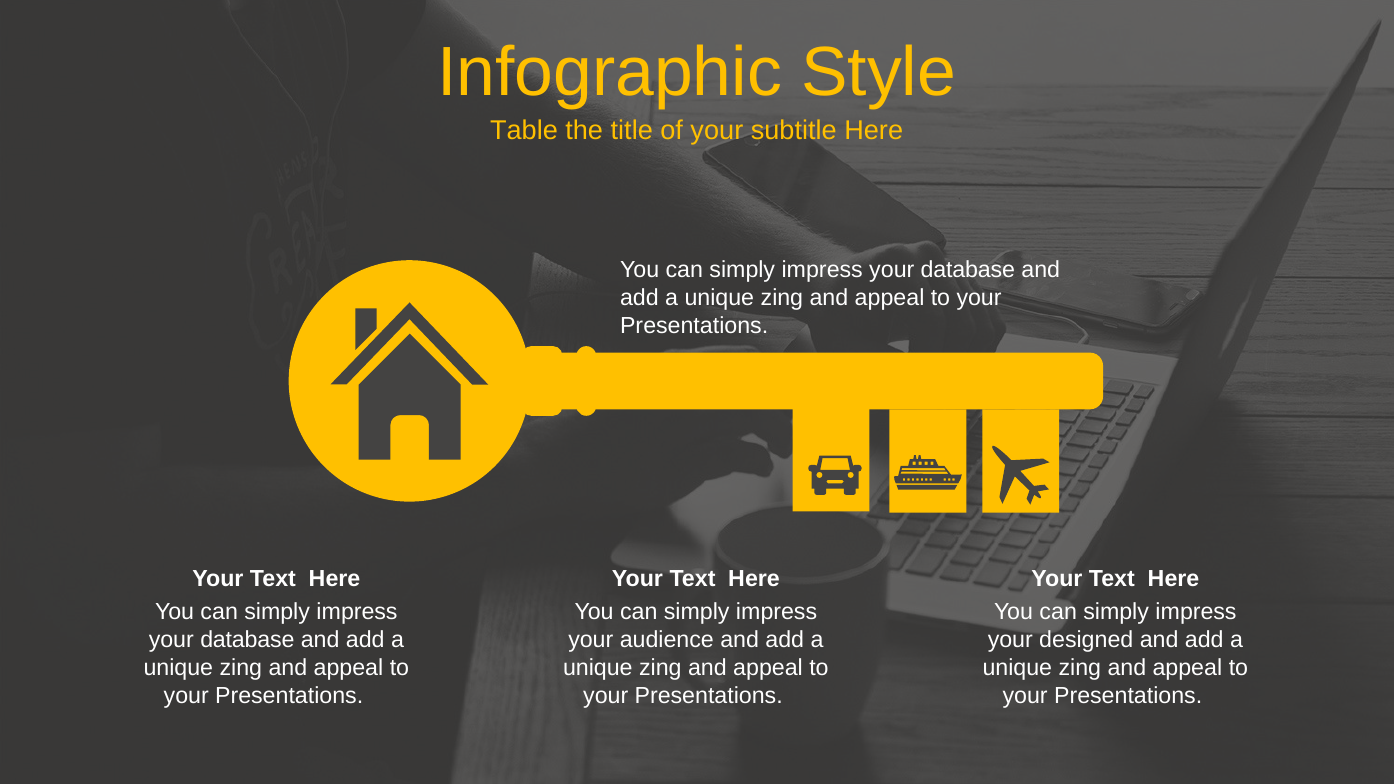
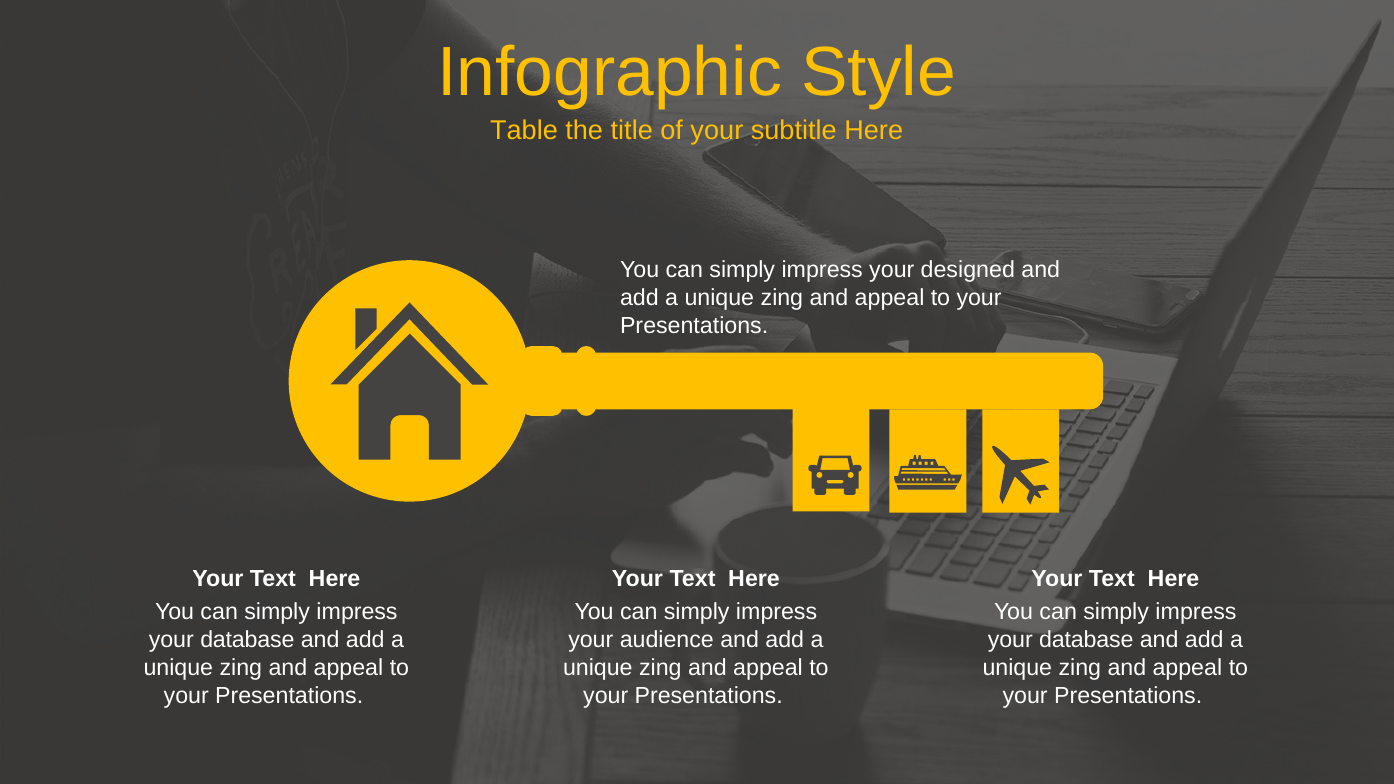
database at (968, 270): database -> designed
designed at (1086, 640): designed -> database
